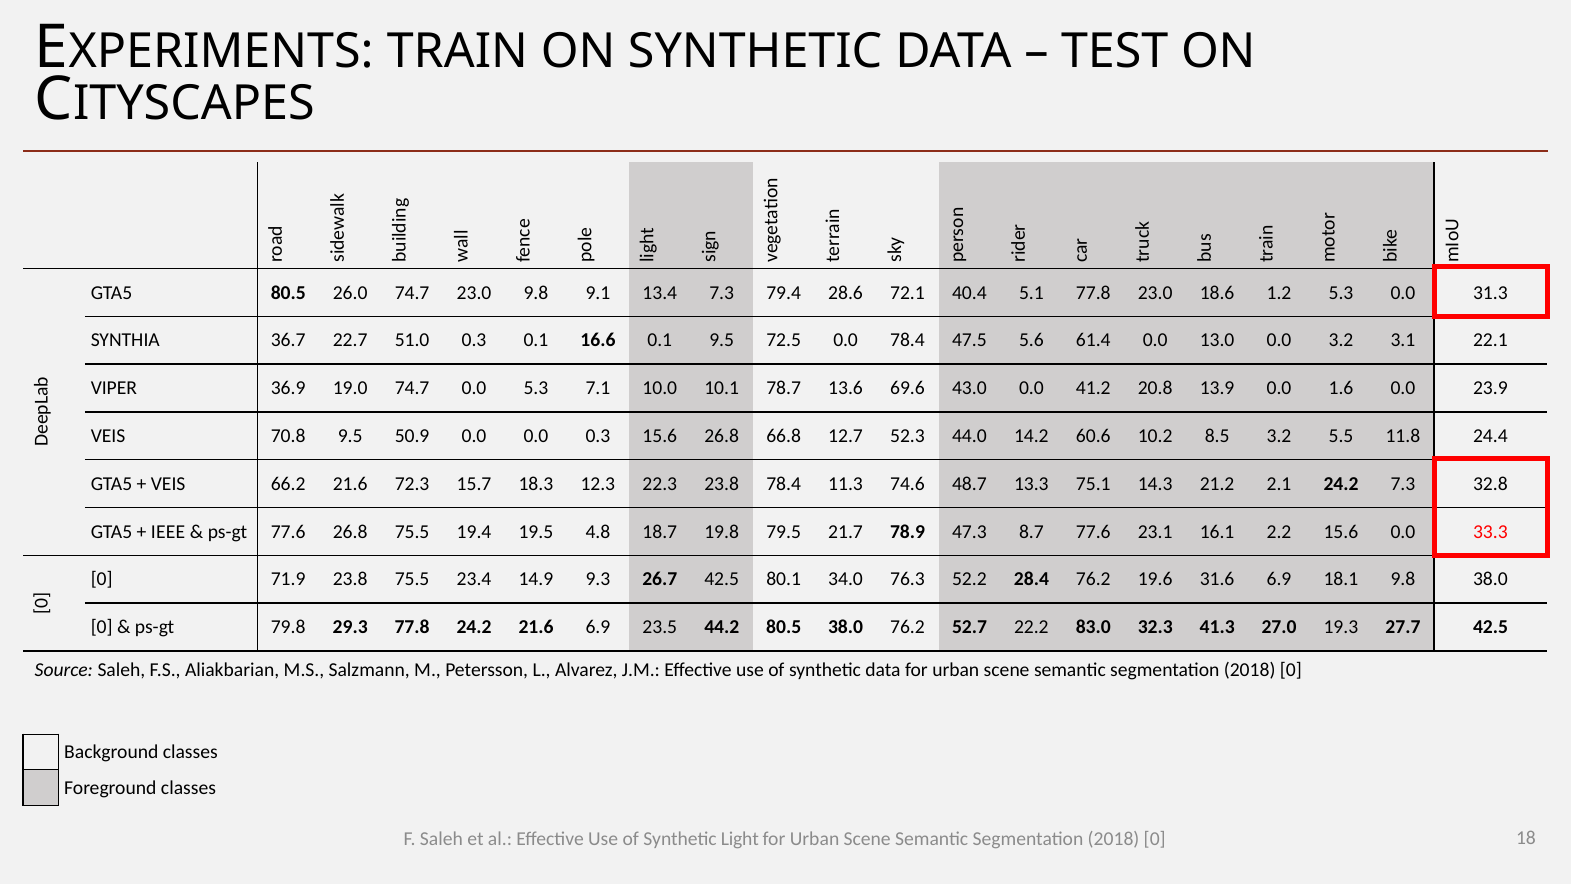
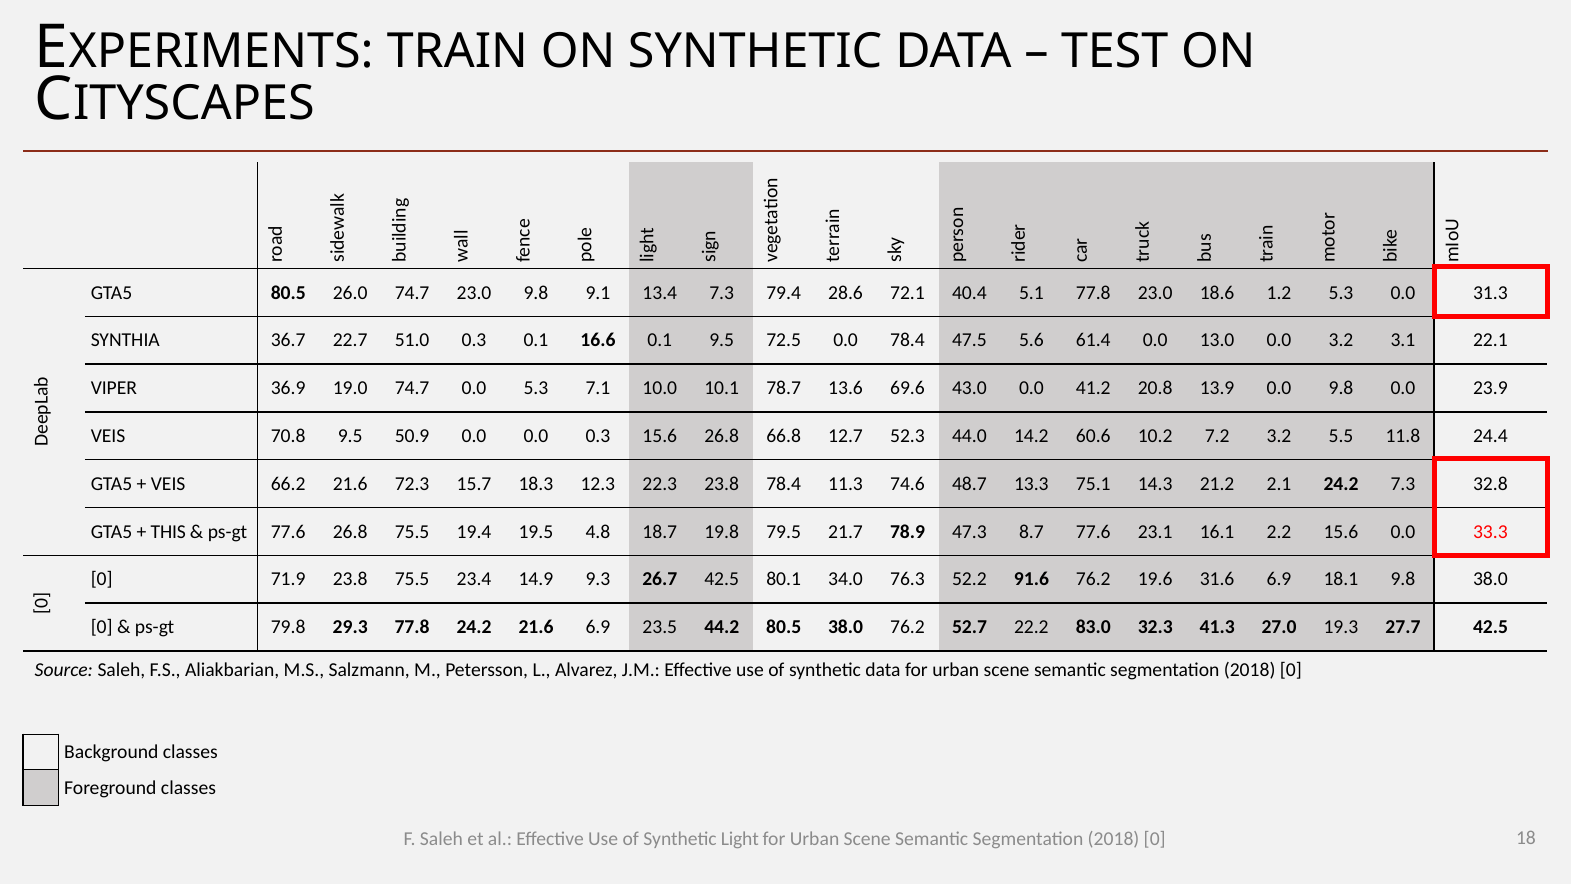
0.0 1.6: 1.6 -> 9.8
8.5: 8.5 -> 7.2
IEEE: IEEE -> THIS
28.4: 28.4 -> 91.6
